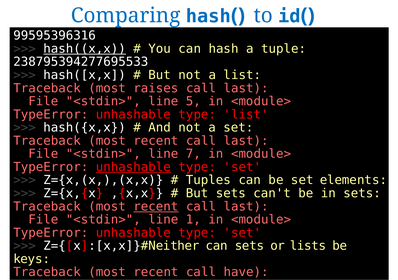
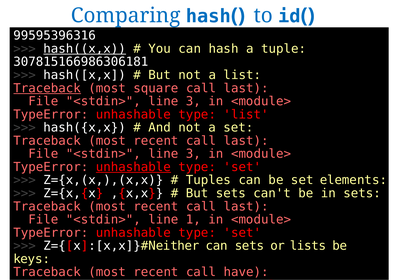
238795394277695533: 238795394277695533 -> 307815166986306181
Traceback at (47, 88) underline: none -> present
raises: raises -> square
5 at (193, 101): 5 -> 3
7 at (193, 154): 7 -> 3
recent at (156, 207) underline: present -> none
